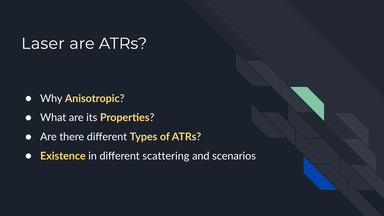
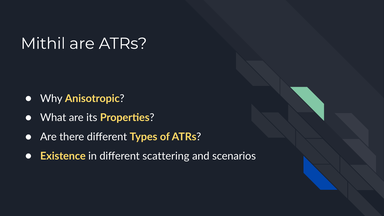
Laser: Laser -> Mithil
